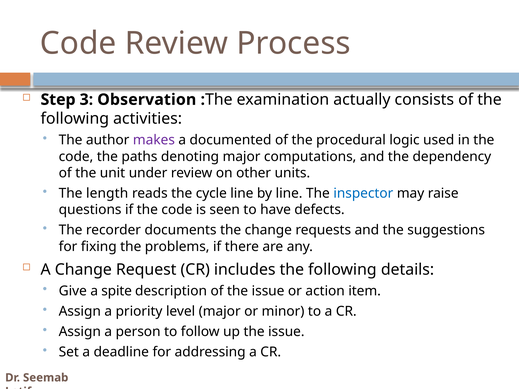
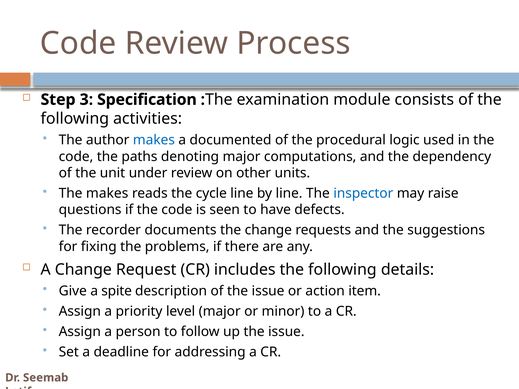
Observation: Observation -> Specification
actually: actually -> module
makes at (154, 140) colour: purple -> blue
The length: length -> makes
